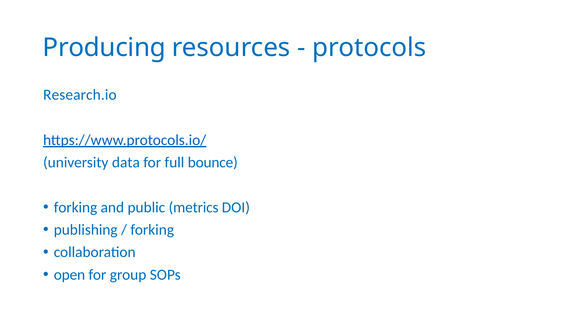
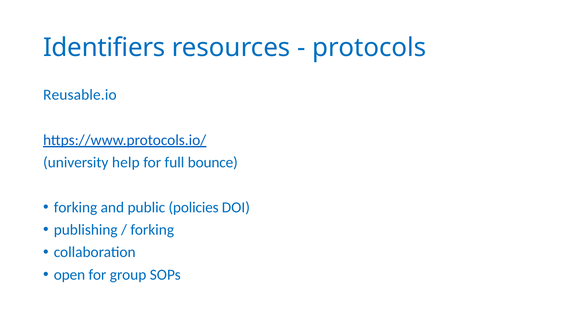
Producing: Producing -> Identifiers
Research.io: Research.io -> Reusable.io
data: data -> help
metrics: metrics -> policies
